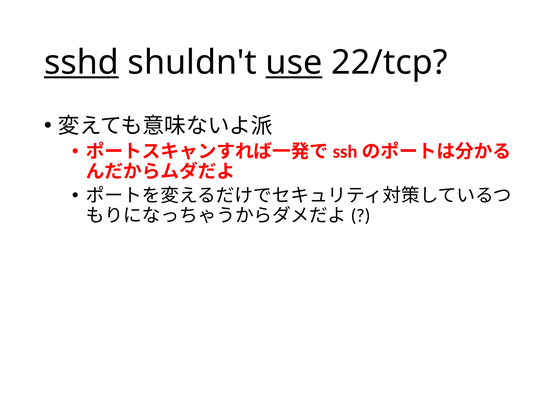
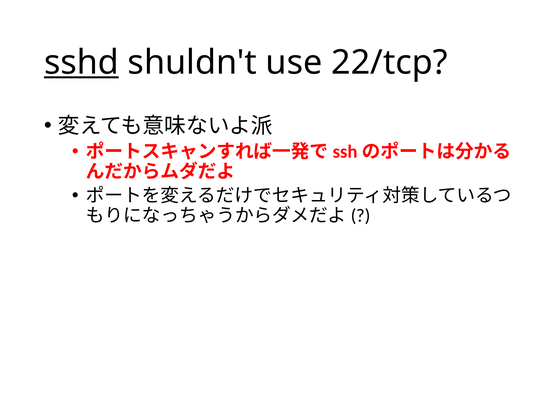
use underline: present -> none
